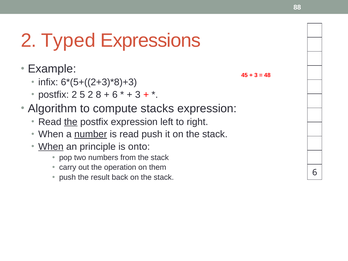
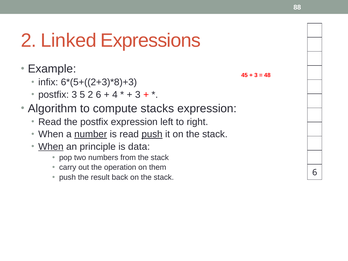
Typed: Typed -> Linked
postfix 2: 2 -> 3
2 8: 8 -> 6
6 at (115, 95): 6 -> 4
the at (71, 122) underline: present -> none
push at (152, 134) underline: none -> present
onto: onto -> data
